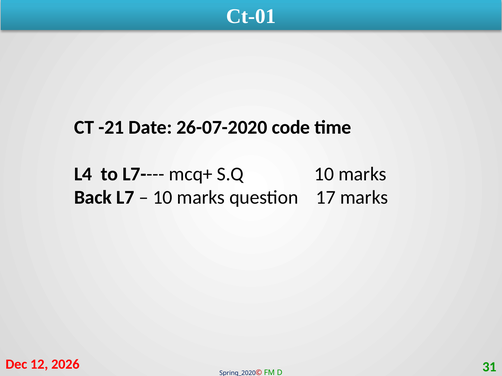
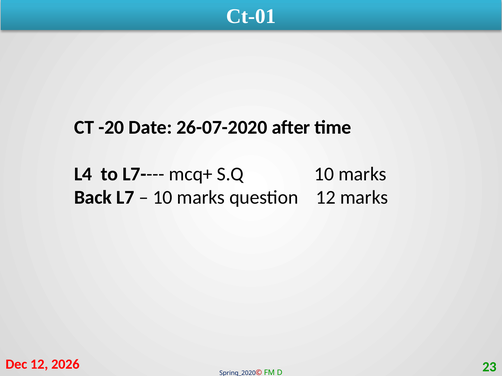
-21: -21 -> -20
code: code -> after
question 17: 17 -> 12
31: 31 -> 23
